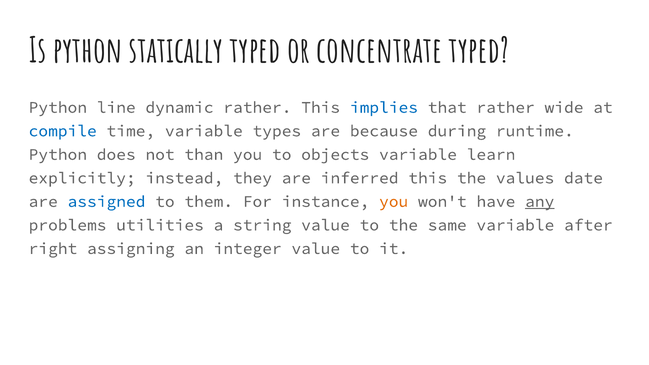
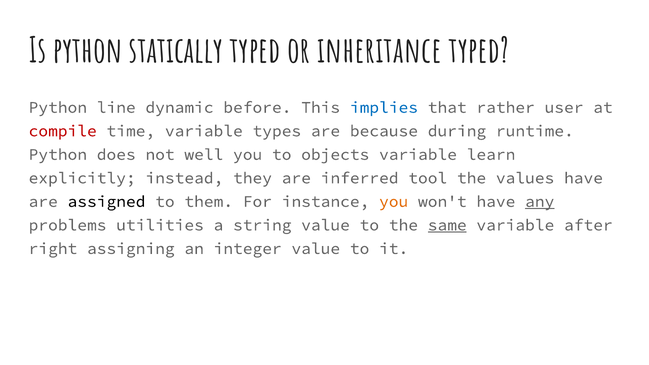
concentrate: concentrate -> inheritance
dynamic rather: rather -> before
wide: wide -> user
compile colour: blue -> red
than: than -> well
inferred this: this -> tool
values date: date -> have
assigned colour: blue -> black
same underline: none -> present
